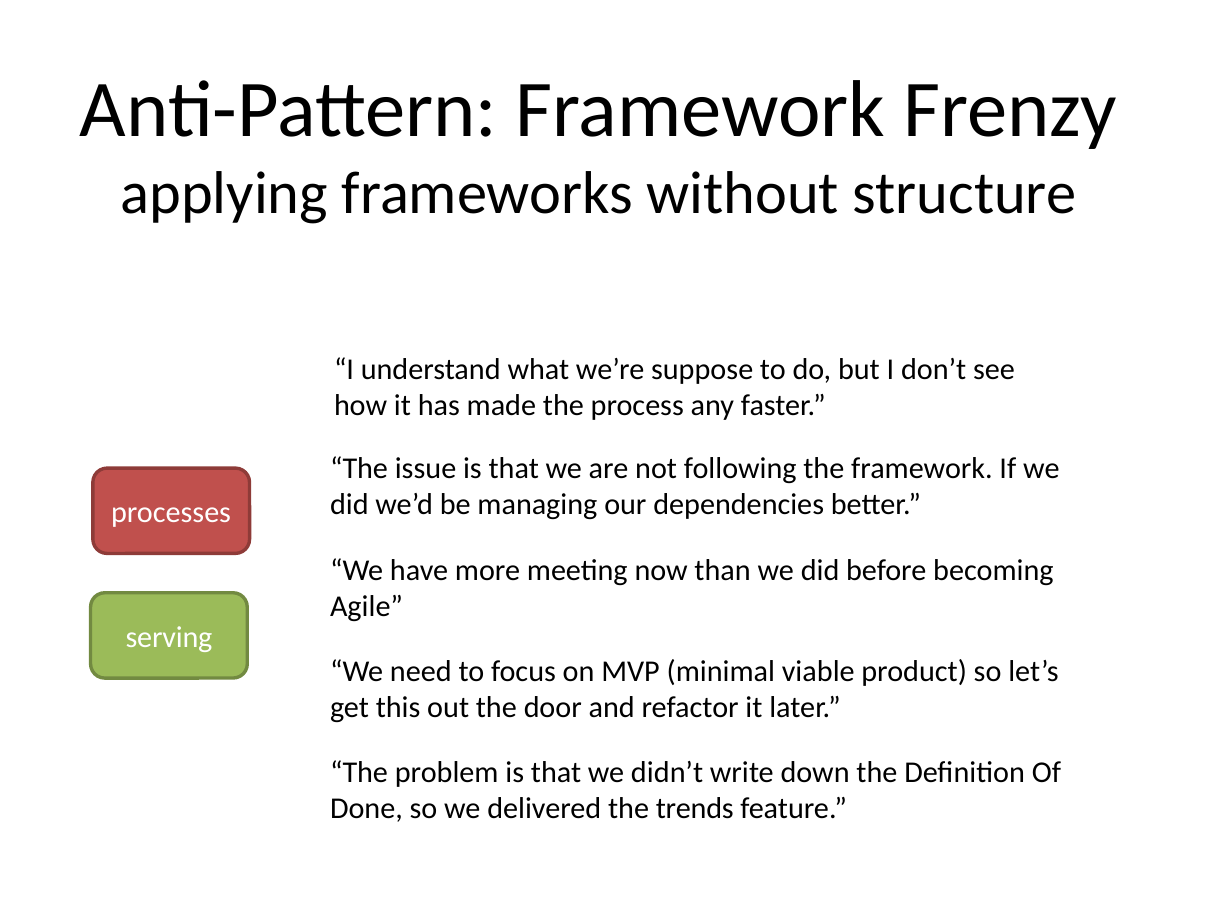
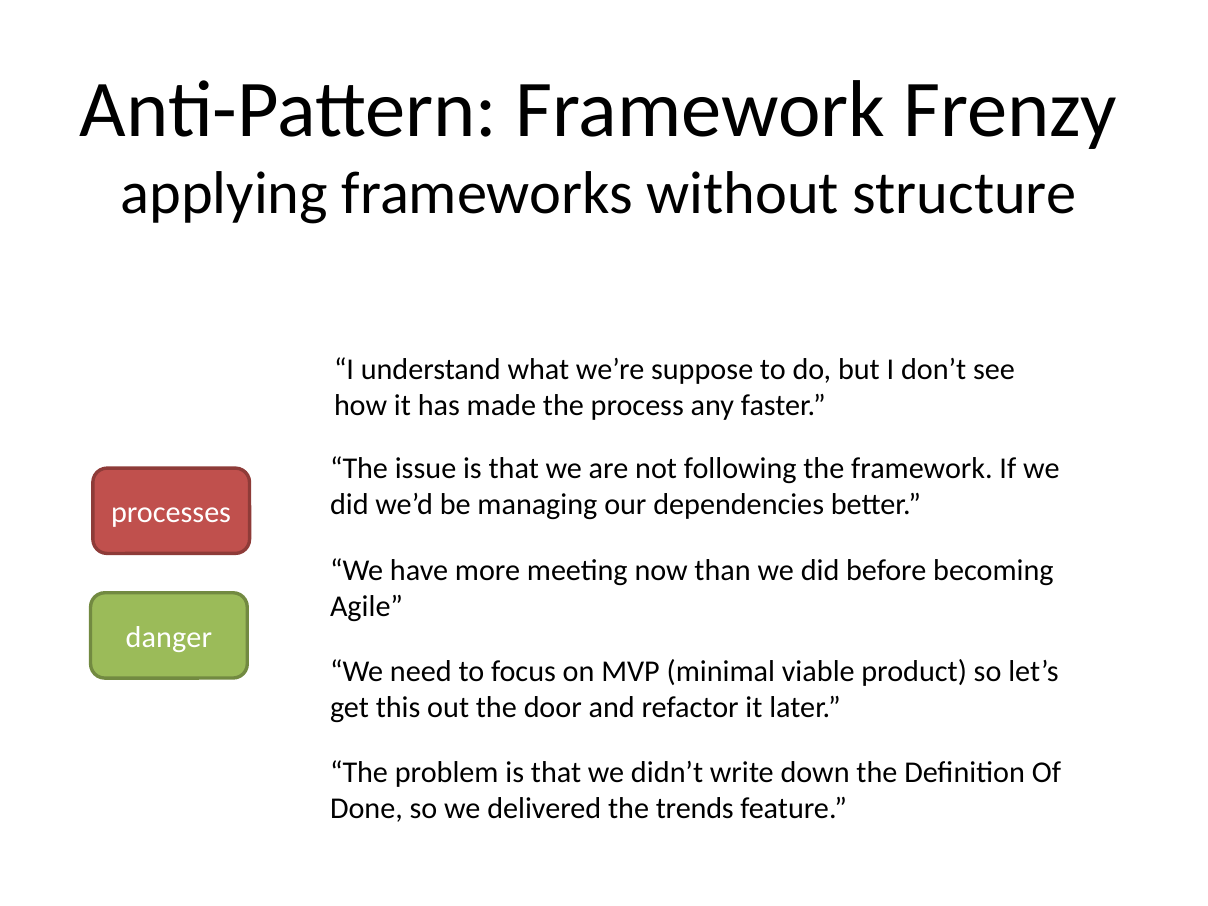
serving: serving -> danger
